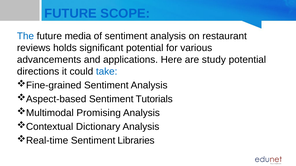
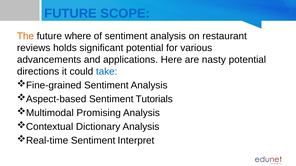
The colour: blue -> orange
media: media -> where
study: study -> nasty
Libraries: Libraries -> Interpret
